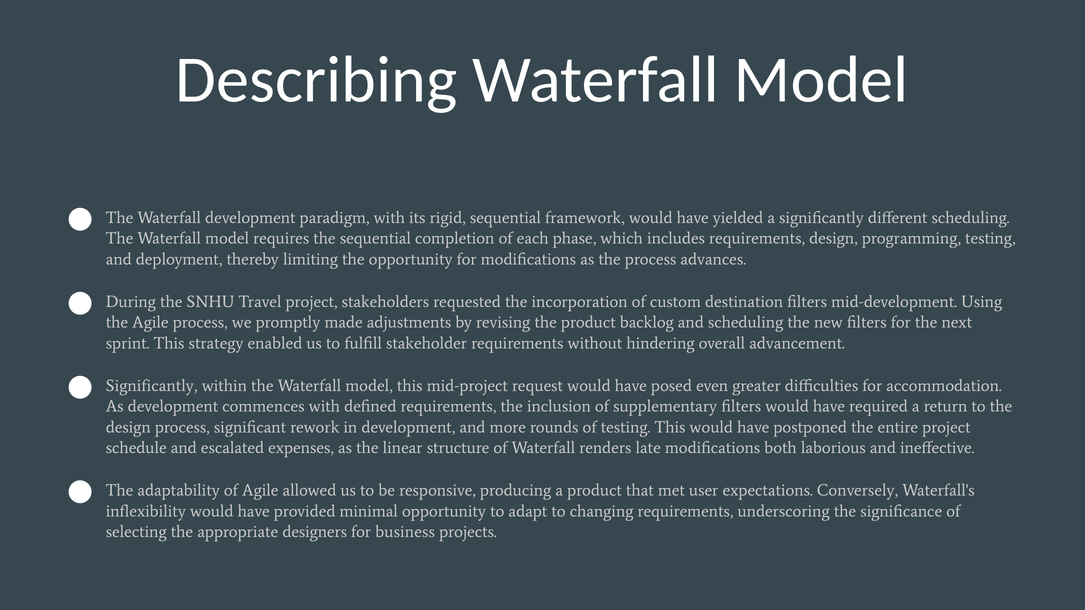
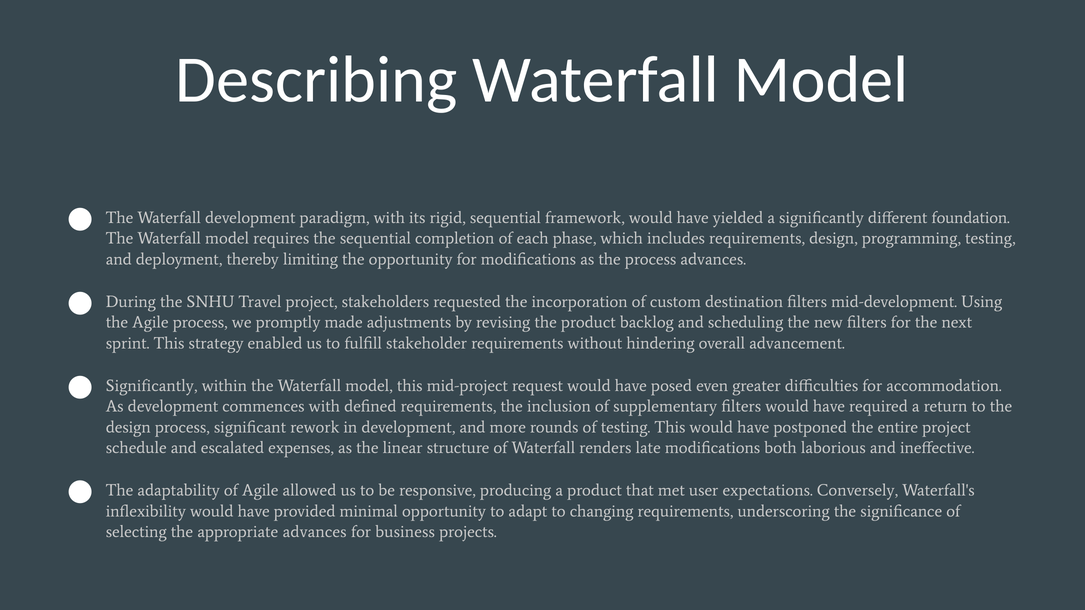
different scheduling: scheduling -> foundation
appropriate designers: designers -> advances
